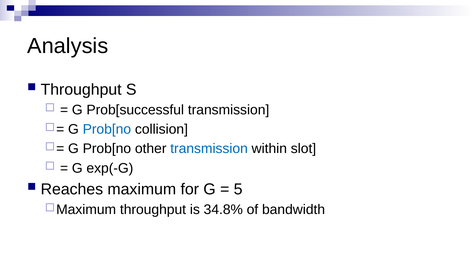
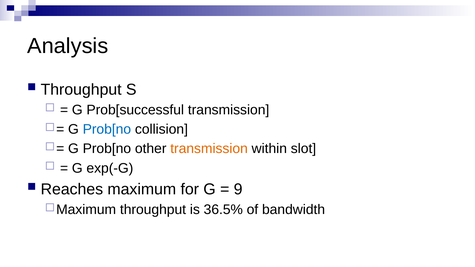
transmission at (209, 149) colour: blue -> orange
5: 5 -> 9
34.8%: 34.8% -> 36.5%
